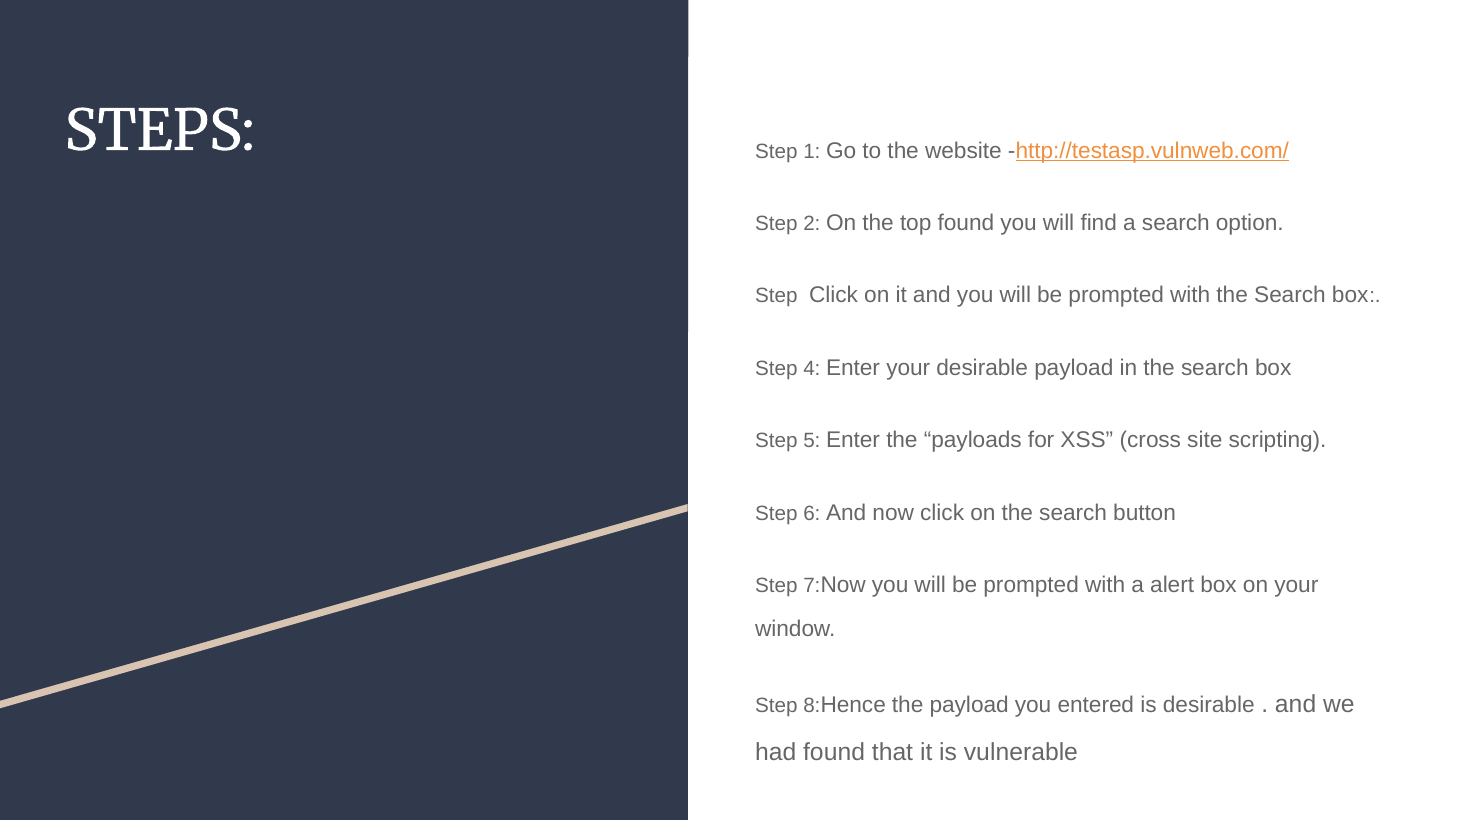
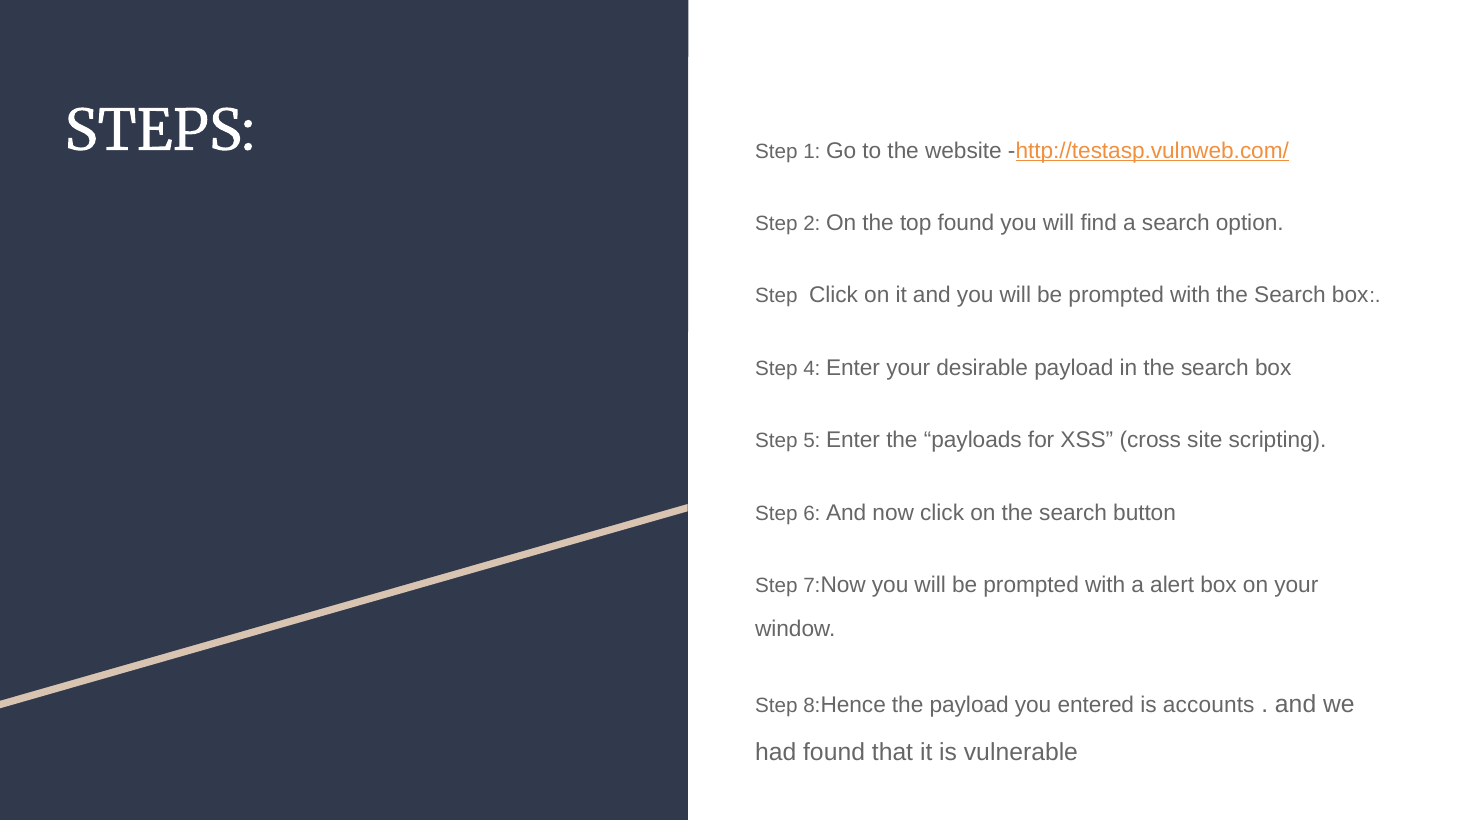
is desirable: desirable -> accounts
